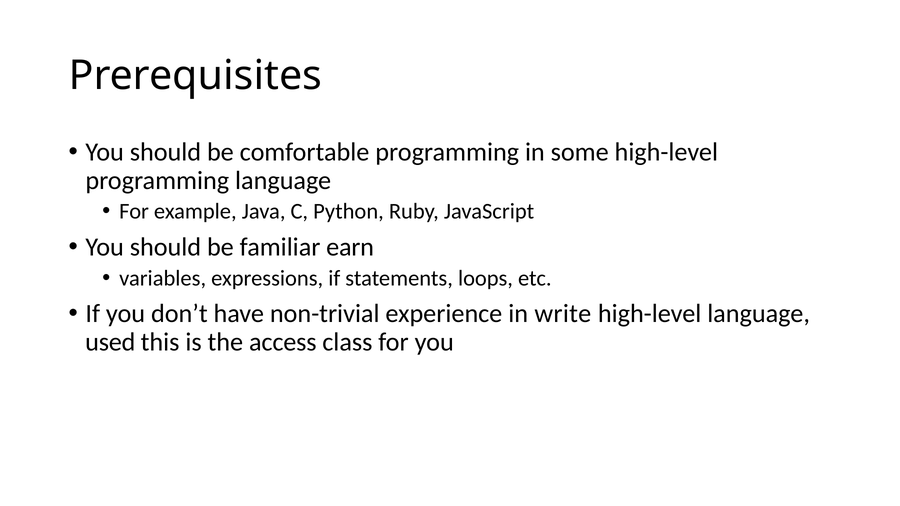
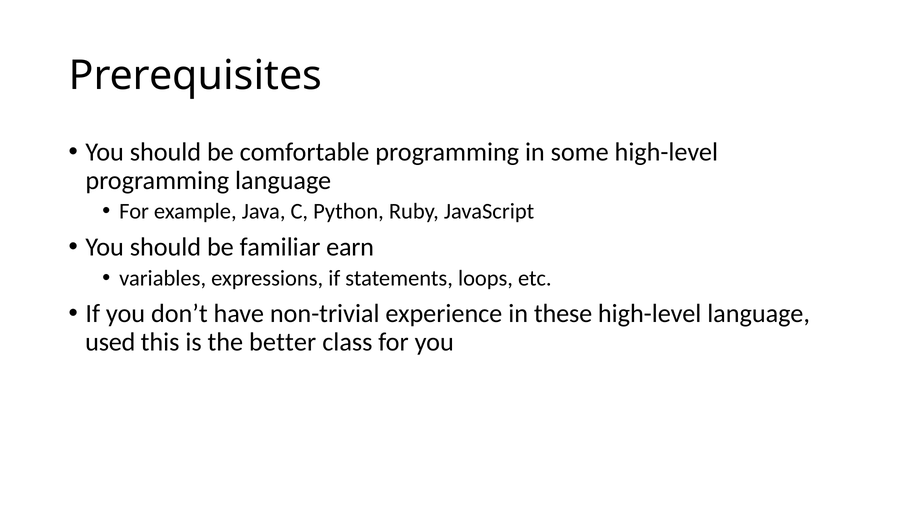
write: write -> these
access: access -> better
